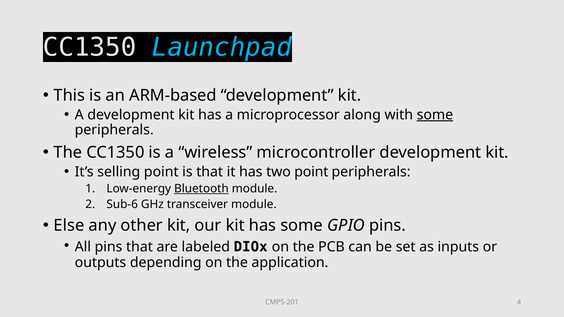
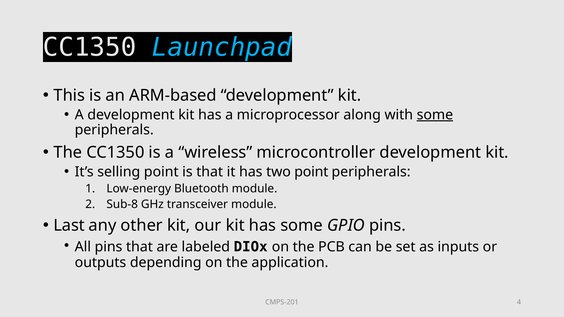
Bluetooth underline: present -> none
Sub-6: Sub-6 -> Sub-8
Else: Else -> Last
